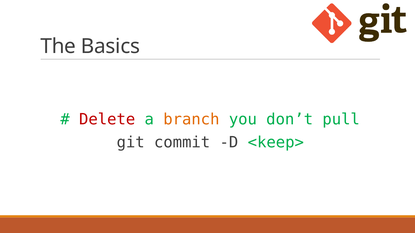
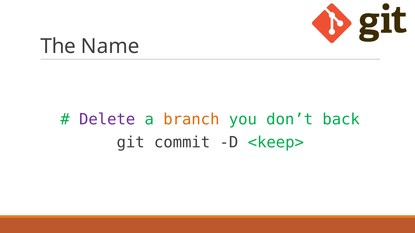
Basics: Basics -> Name
Delete colour: red -> purple
pull: pull -> back
